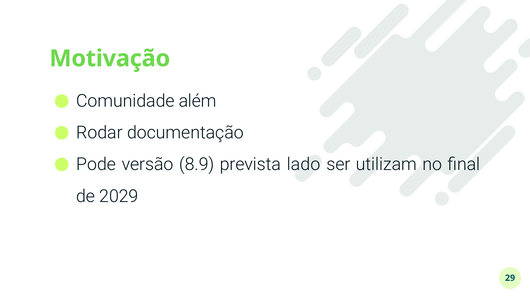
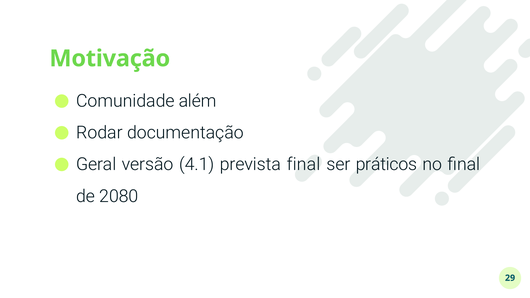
Pode: Pode -> Geral
8.9: 8.9 -> 4.1
prevista lado: lado -> final
utilizam: utilizam -> práticos
2029: 2029 -> 2080
